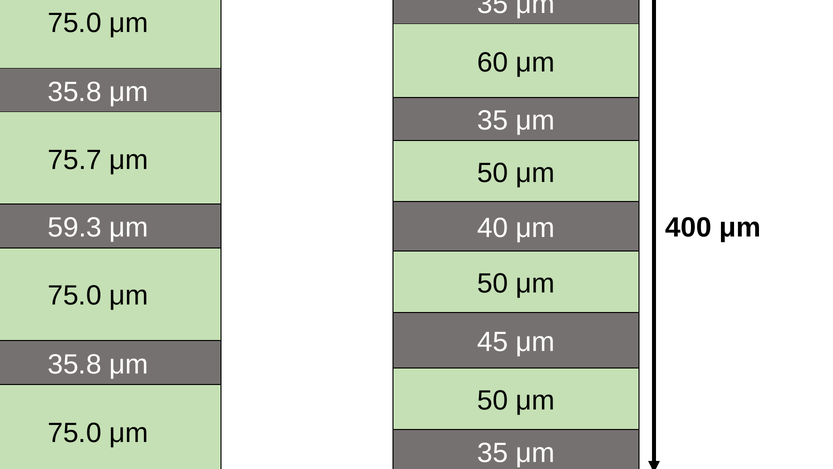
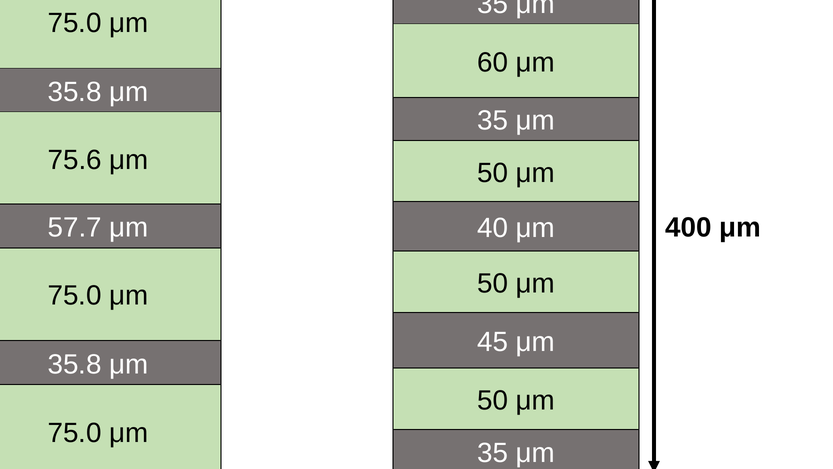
75.7: 75.7 -> 75.6
59.3: 59.3 -> 57.7
